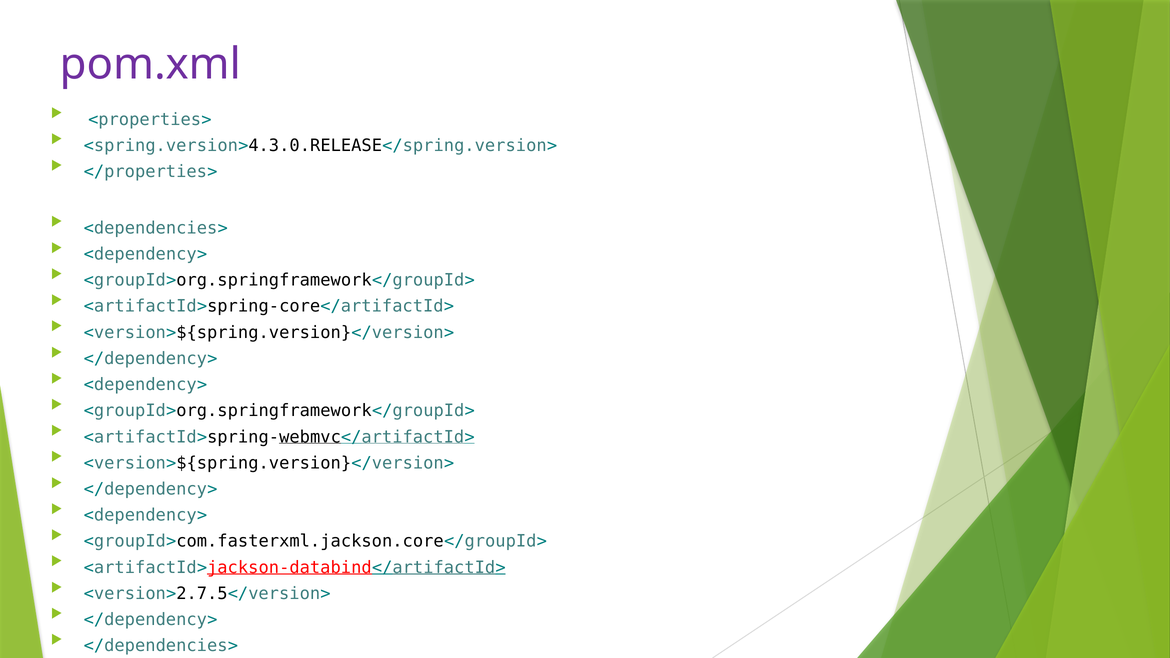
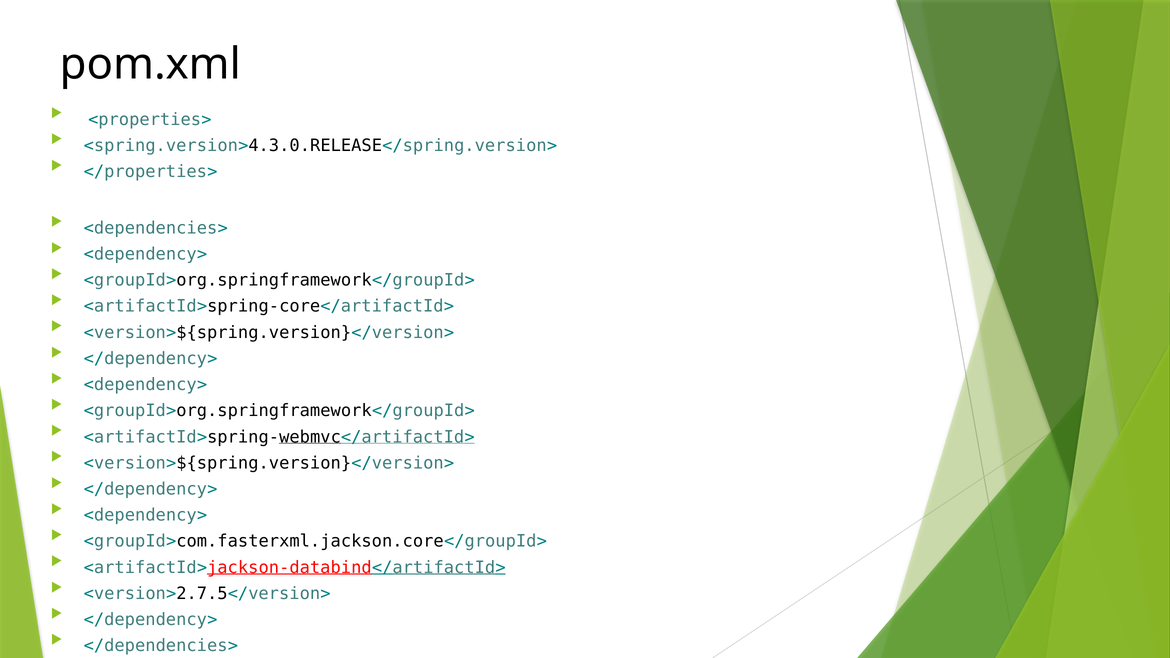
pom.xml colour: purple -> black
